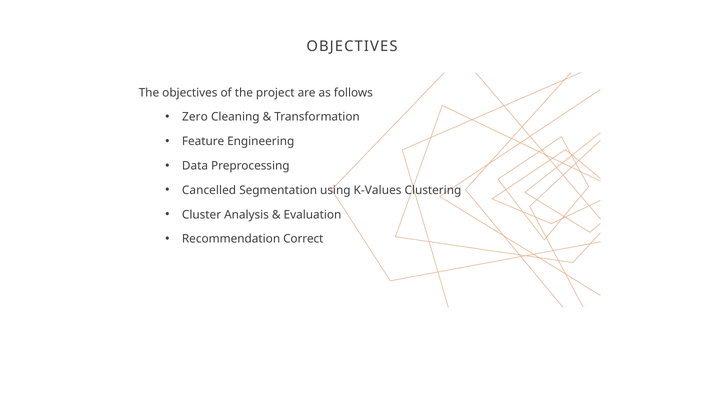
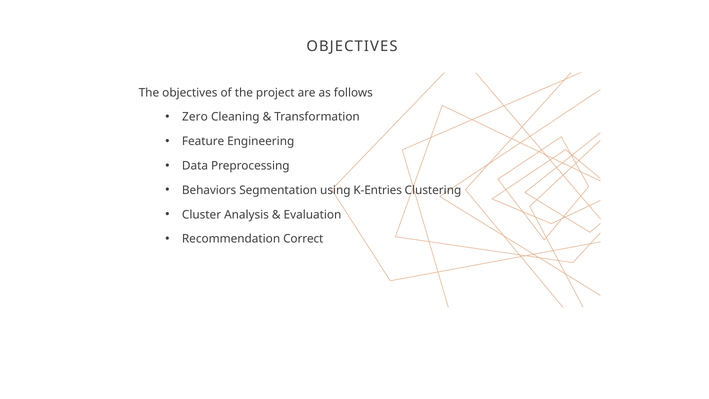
Cancelled: Cancelled -> Behaviors
K-Values: K-Values -> K-Entries
